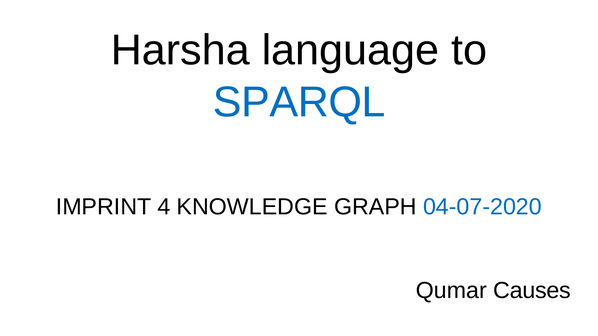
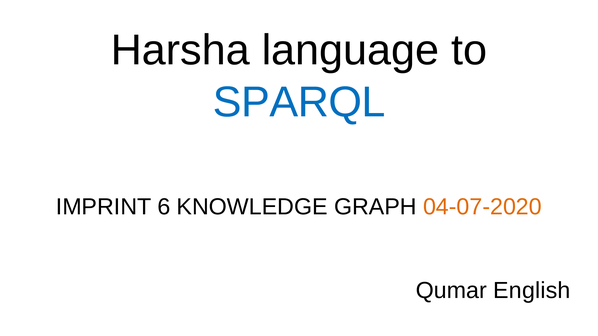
4: 4 -> 6
04-07-2020 colour: blue -> orange
Causes: Causes -> English
